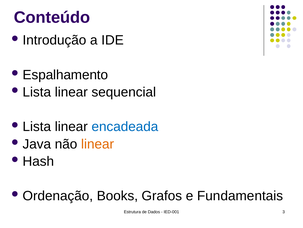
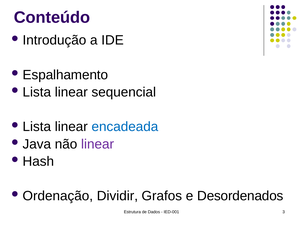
linear at (98, 144) colour: orange -> purple
Books: Books -> Dividir
Fundamentais: Fundamentais -> Desordenados
